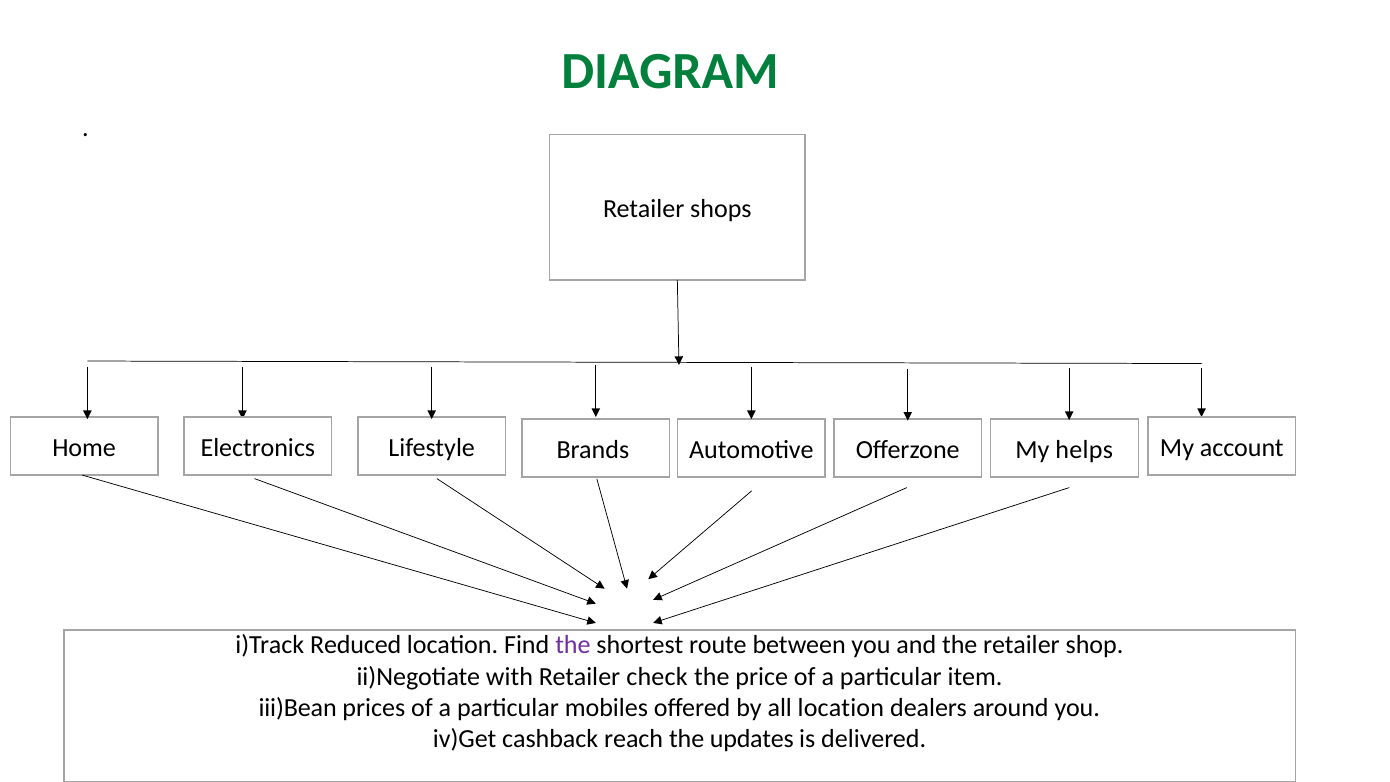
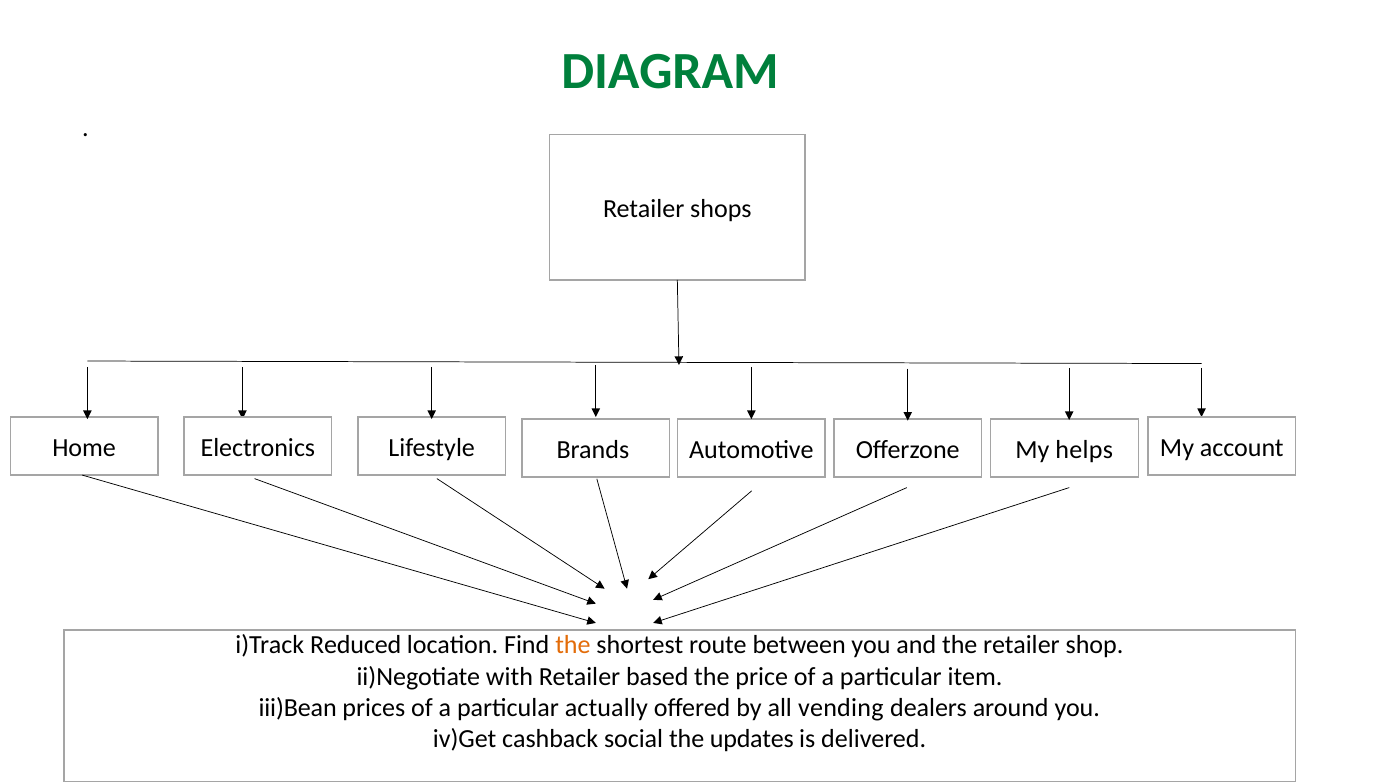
the at (573, 645) colour: purple -> orange
check: check -> based
mobiles: mobiles -> actually
all location: location -> vending
reach: reach -> social
